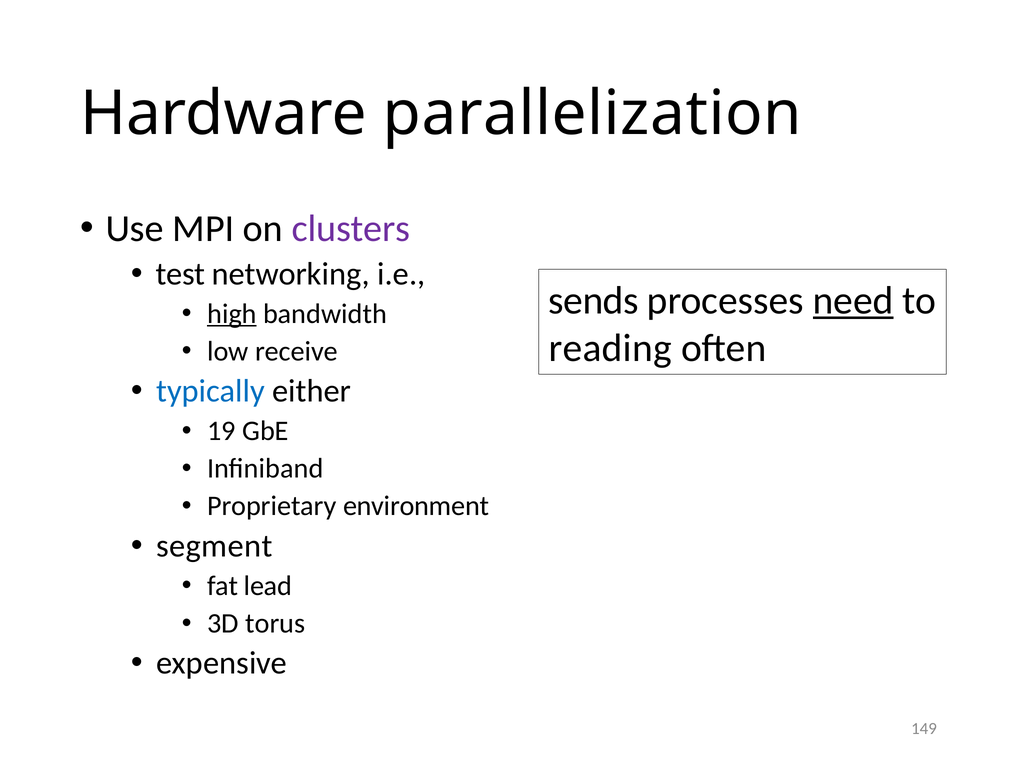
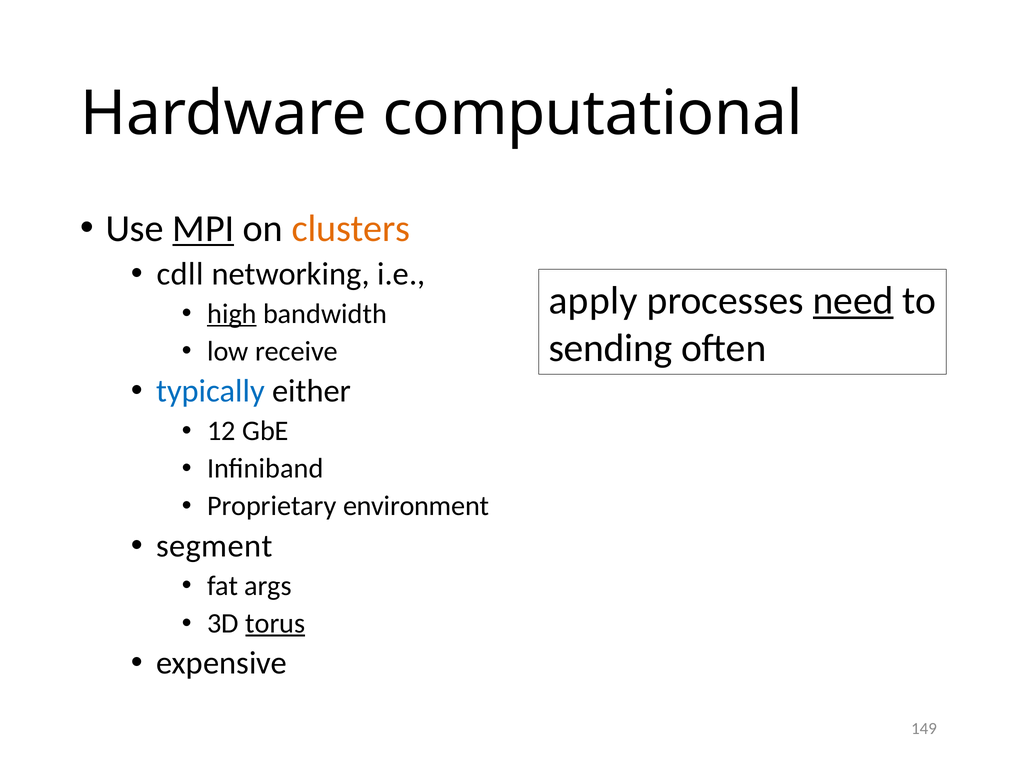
parallelization: parallelization -> computational
MPI underline: none -> present
clusters colour: purple -> orange
test: test -> cdll
sends: sends -> apply
reading: reading -> sending
19: 19 -> 12
lead: lead -> args
torus underline: none -> present
